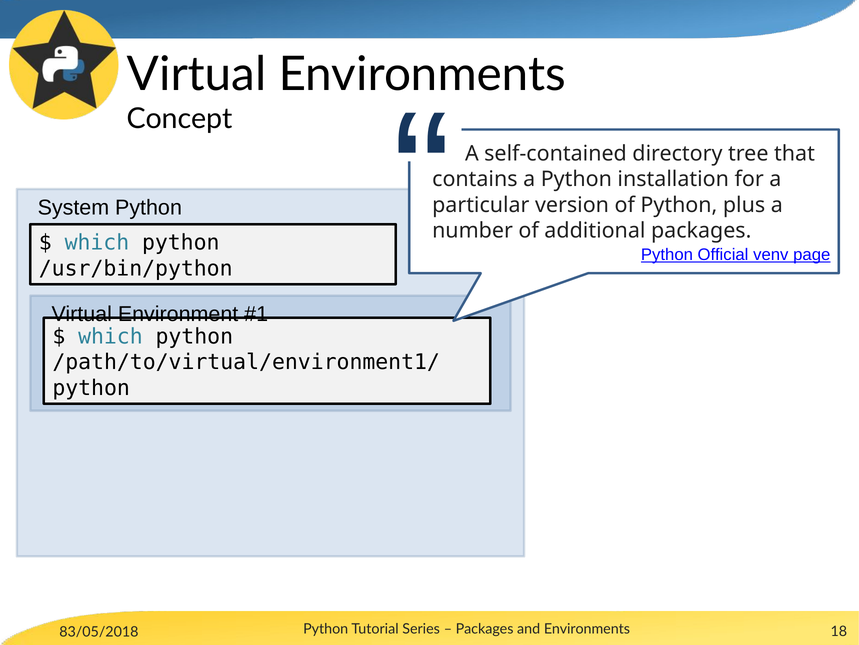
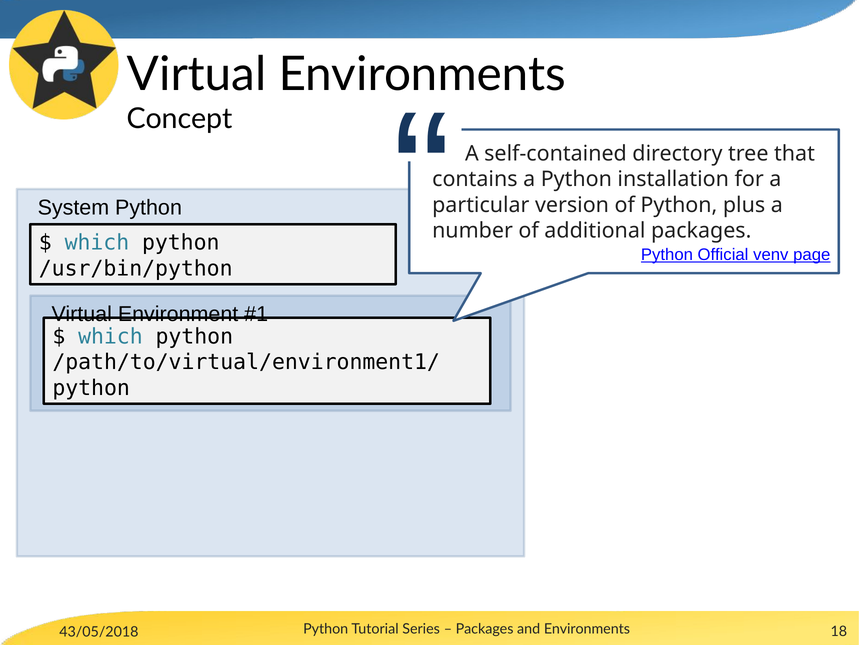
83/05/2018: 83/05/2018 -> 43/05/2018
